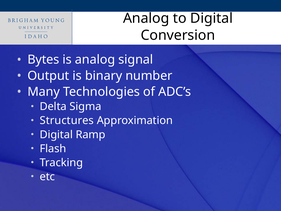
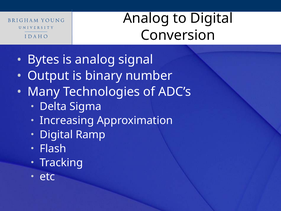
Structures: Structures -> Increasing
